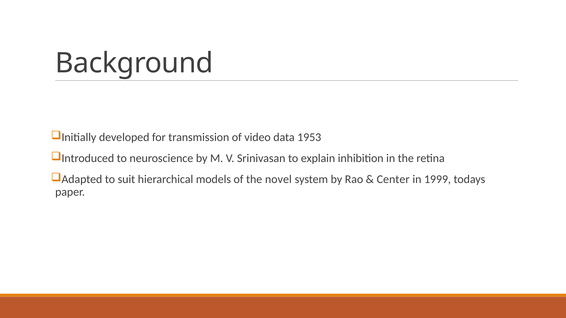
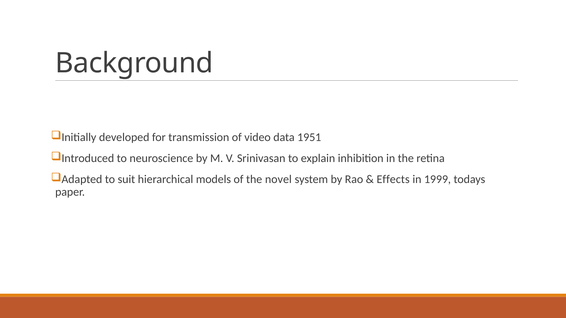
1953: 1953 -> 1951
Center: Center -> Effects
